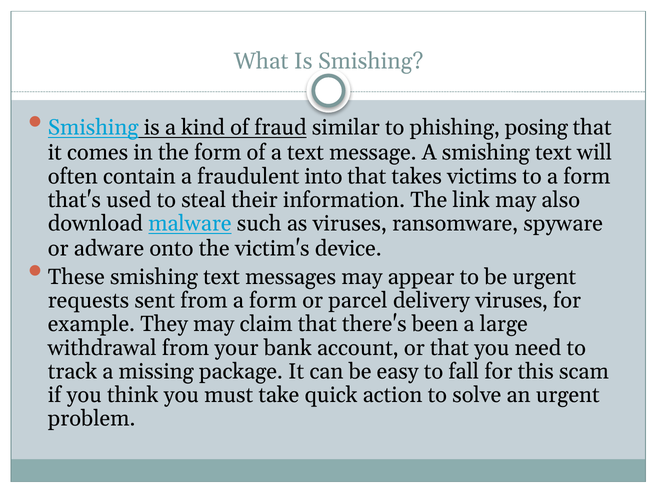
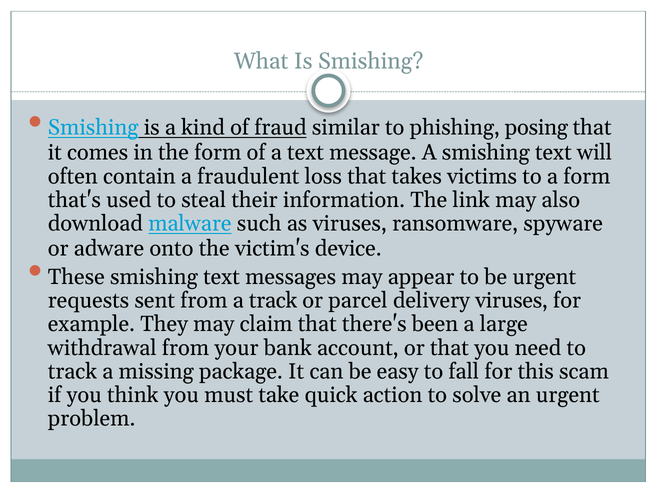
into: into -> loss
from a form: form -> track
